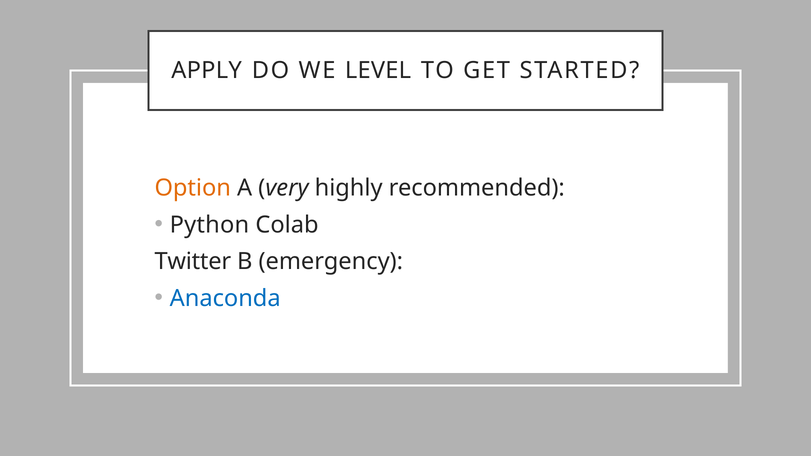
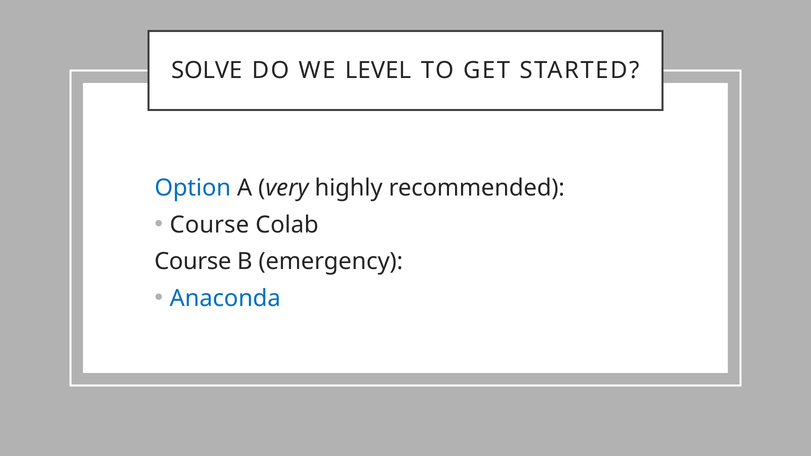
APPLY: APPLY -> SOLVE
Option colour: orange -> blue
Python at (209, 225): Python -> Course
Twitter at (193, 262): Twitter -> Course
